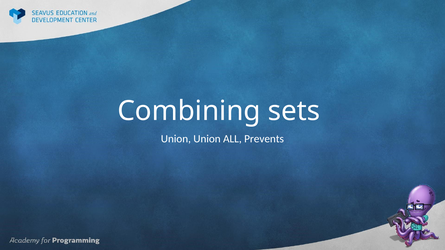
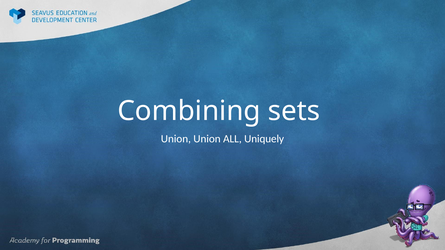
Prevents: Prevents -> Uniquely
